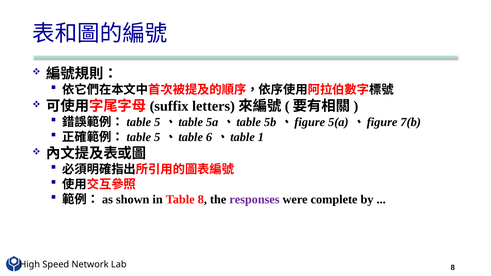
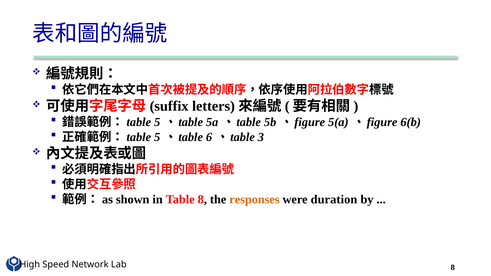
7(b: 7(b -> 6(b
1: 1 -> 3
responses colour: purple -> orange
complete: complete -> duration
